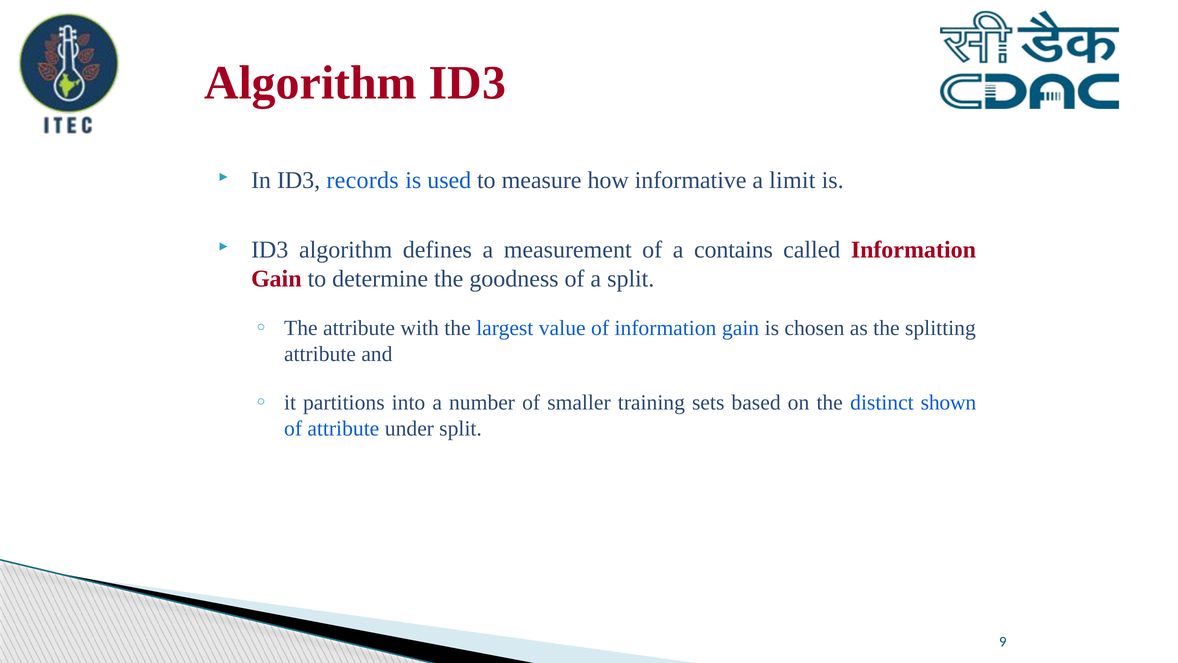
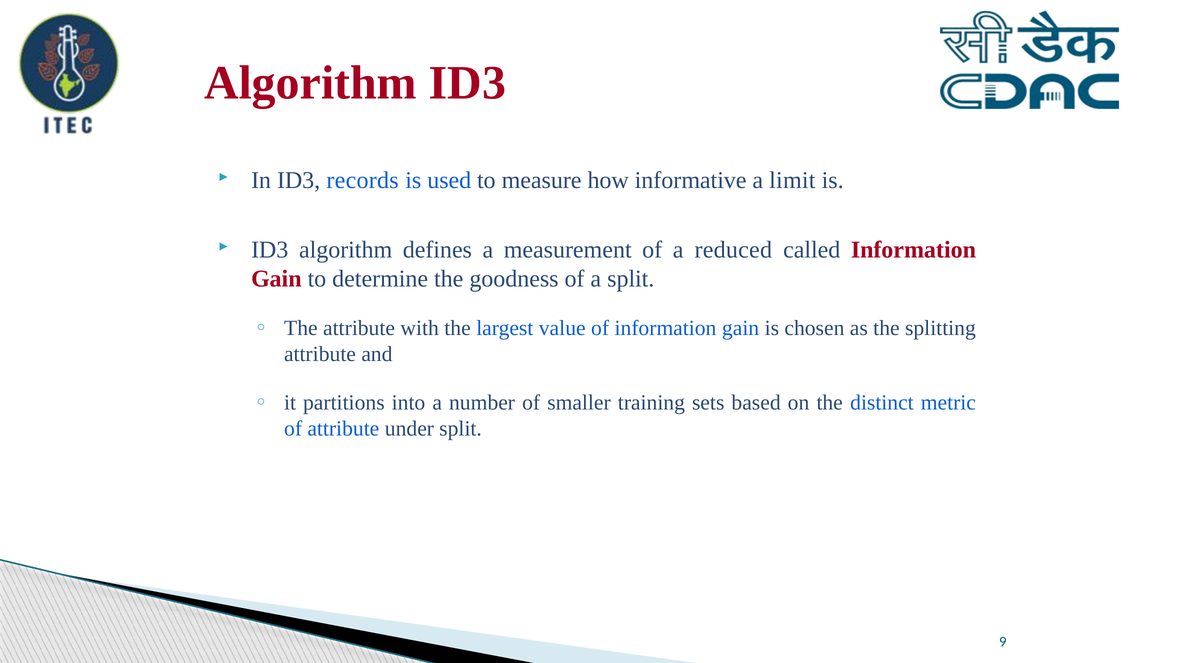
contains: contains -> reduced
shown: shown -> metric
